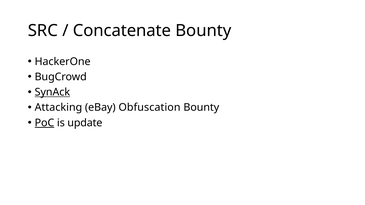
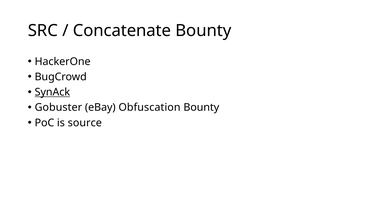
Attacking: Attacking -> Gobuster
PoC underline: present -> none
update: update -> source
